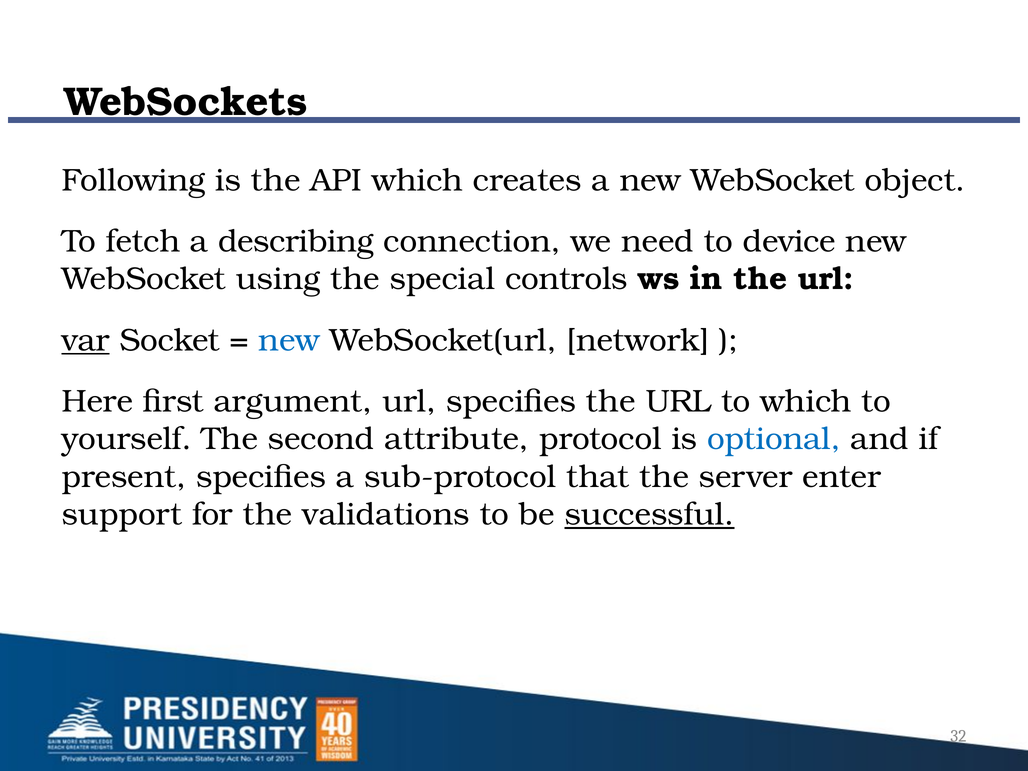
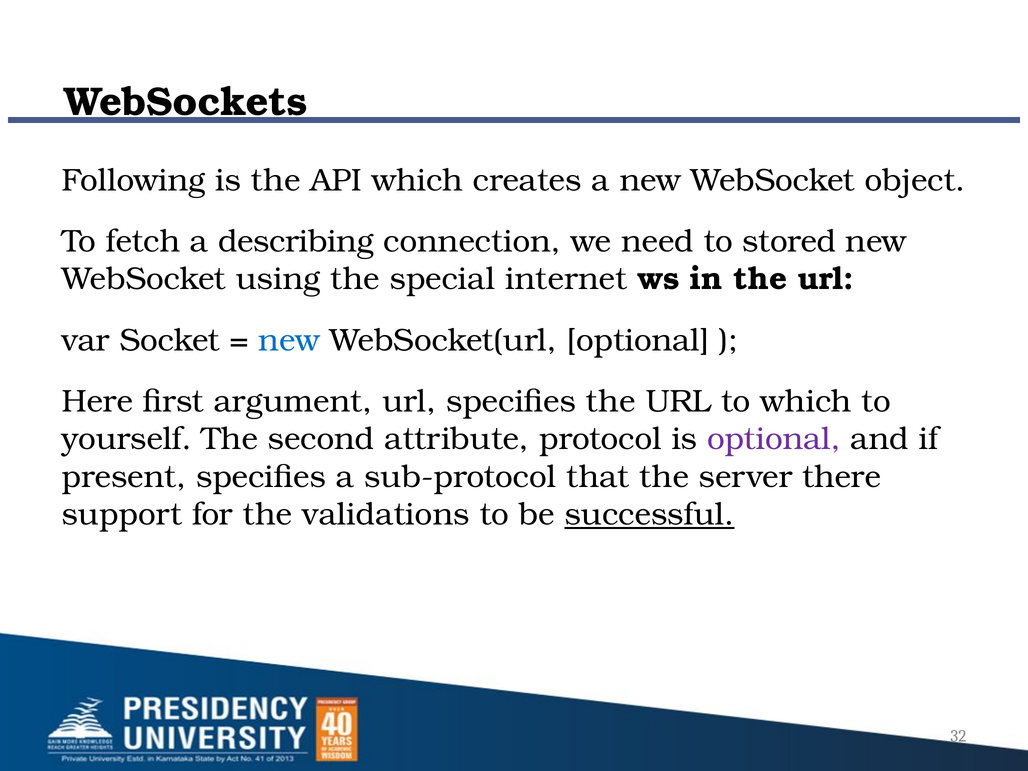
device: device -> stored
controls: controls -> internet
var underline: present -> none
WebSocket(url network: network -> optional
optional at (774, 439) colour: blue -> purple
enter: enter -> there
